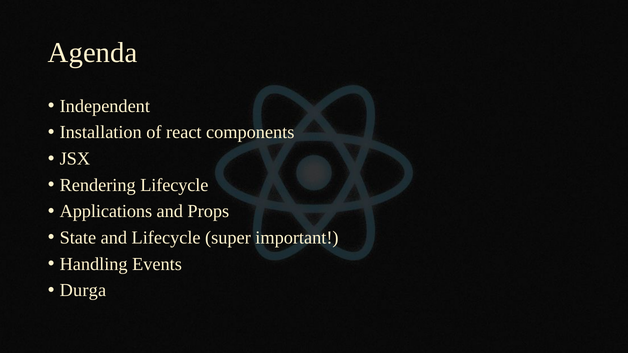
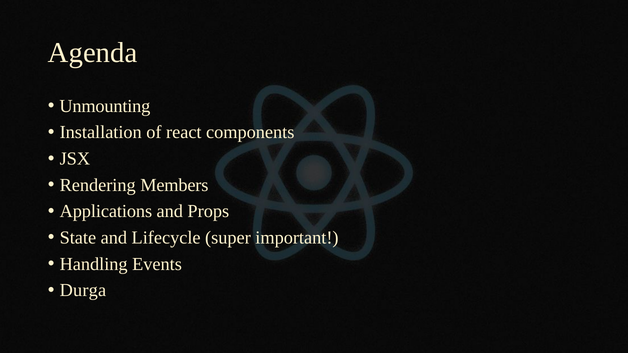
Independent: Independent -> Unmounting
Rendering Lifecycle: Lifecycle -> Members
